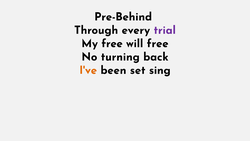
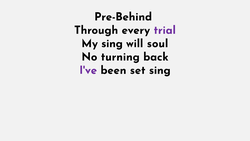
My free: free -> sing
will free: free -> soul
I've colour: orange -> purple
